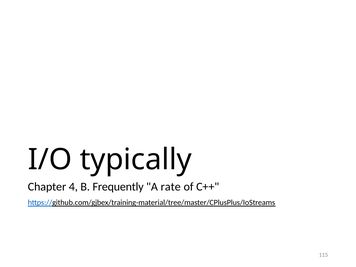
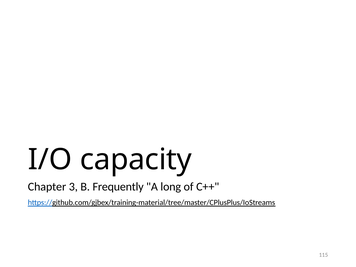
typically: typically -> capacity
4: 4 -> 3
rate: rate -> long
